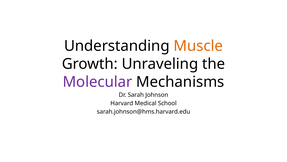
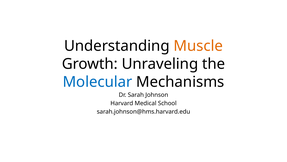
Molecular colour: purple -> blue
